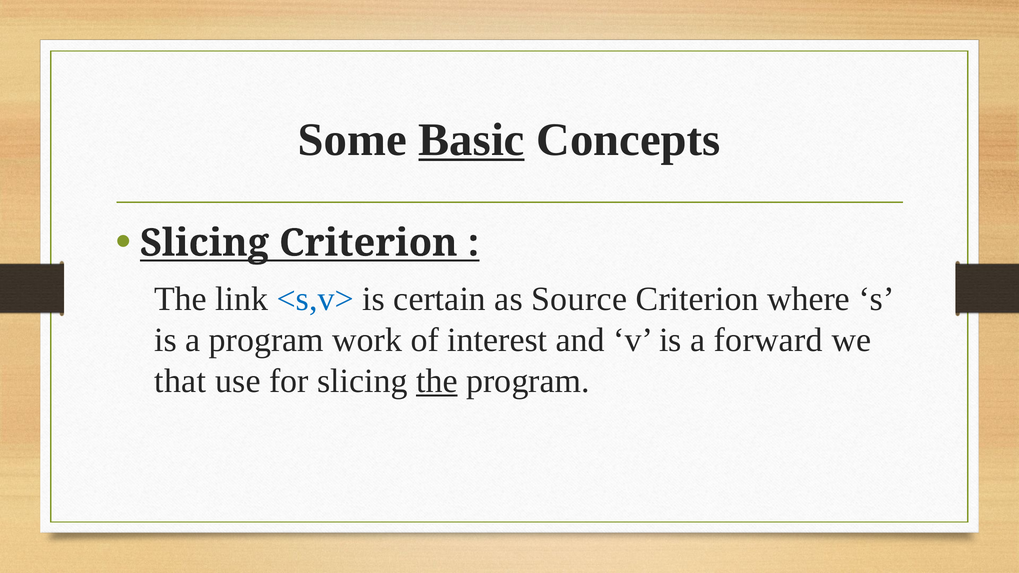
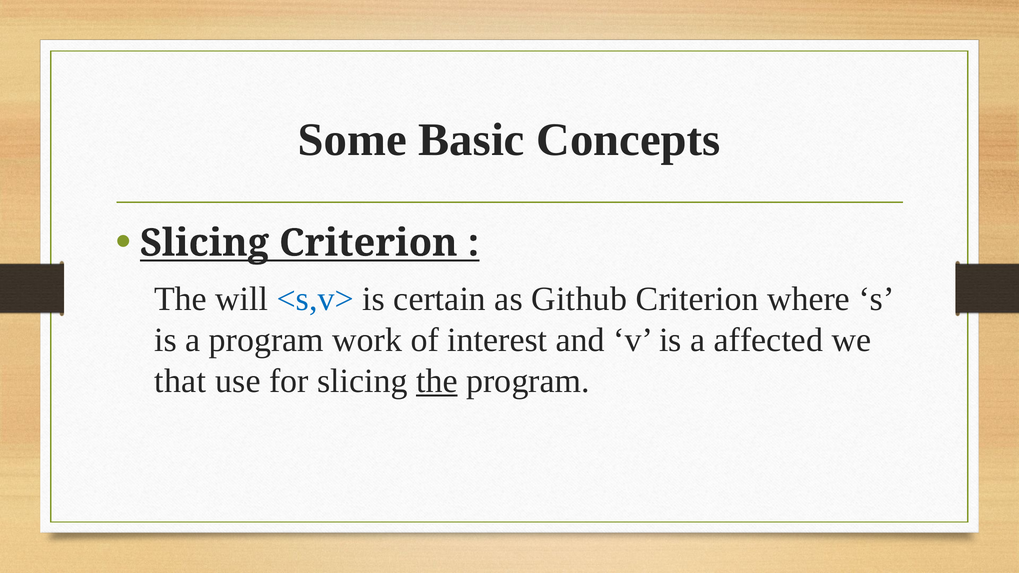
Basic underline: present -> none
link: link -> will
Source: Source -> Github
forward: forward -> affected
